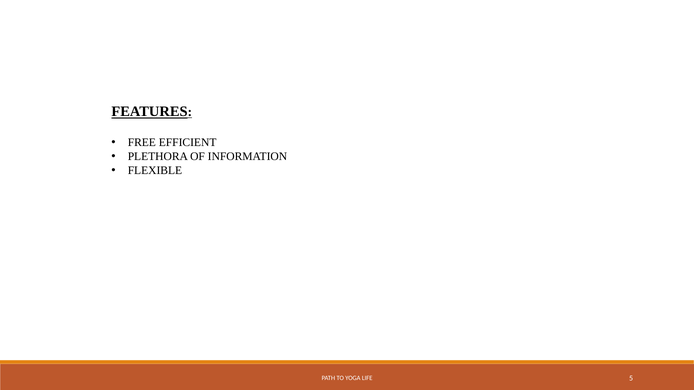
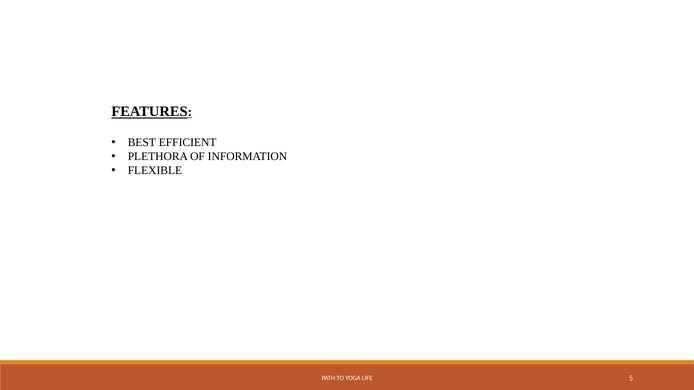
FREE: FREE -> BEST
